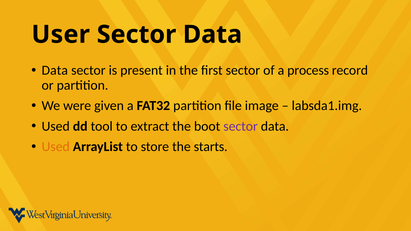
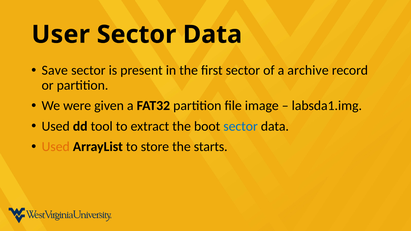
Data at (55, 70): Data -> Save
process: process -> archive
sector at (241, 126) colour: purple -> blue
